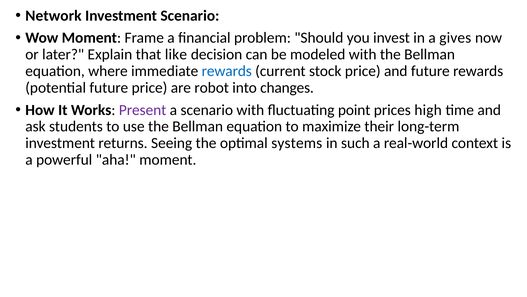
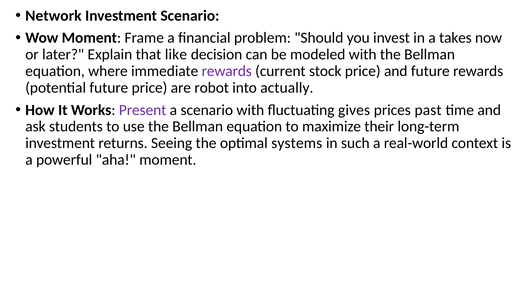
gives: gives -> takes
rewards at (227, 71) colour: blue -> purple
changes: changes -> actually
point: point -> gives
high: high -> past
